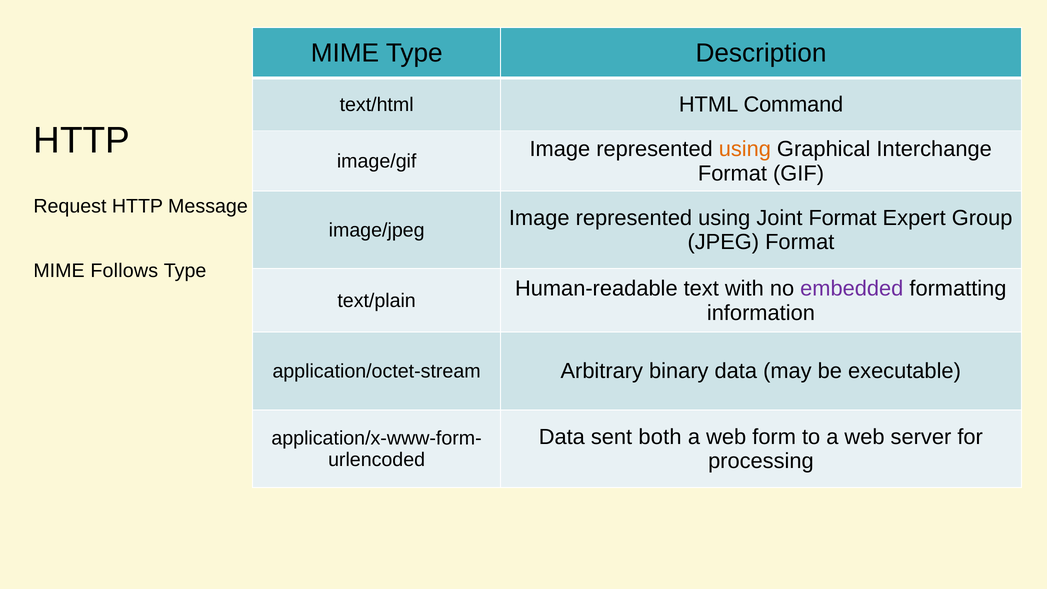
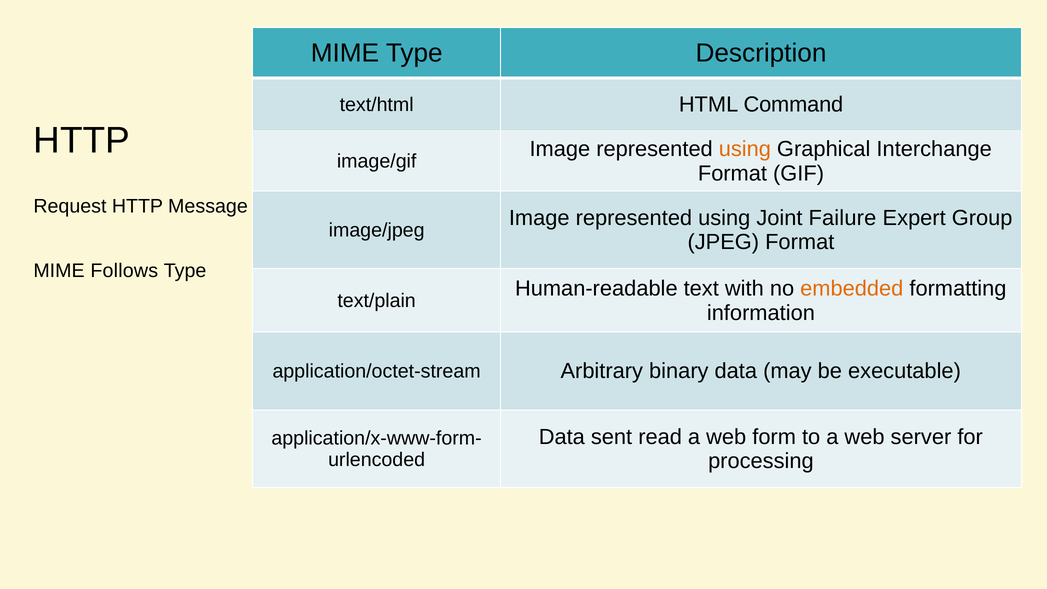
Joint Format: Format -> Failure
embedded colour: purple -> orange
both: both -> read
